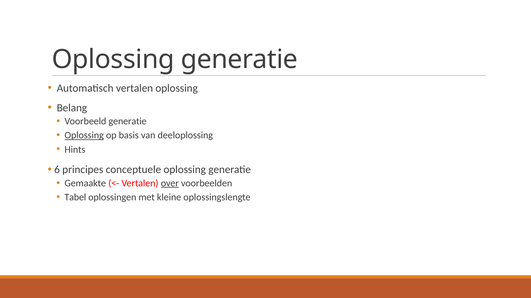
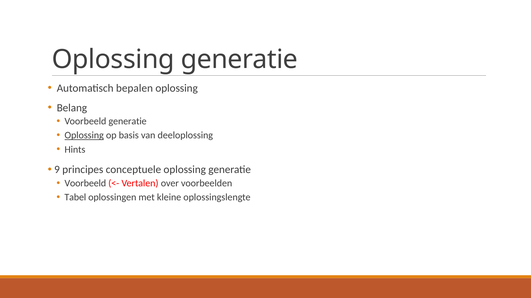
Automatisch vertalen: vertalen -> bepalen
6: 6 -> 9
Gemaakte at (85, 184): Gemaakte -> Voorbeeld
over underline: present -> none
